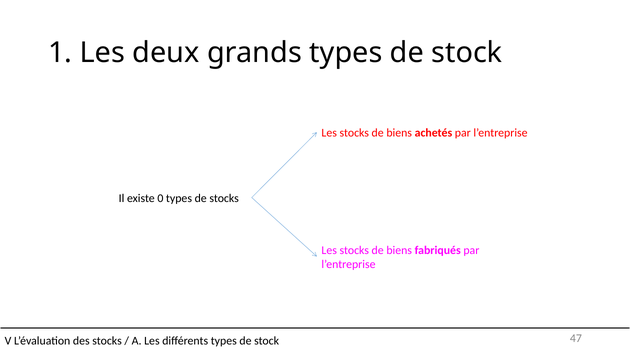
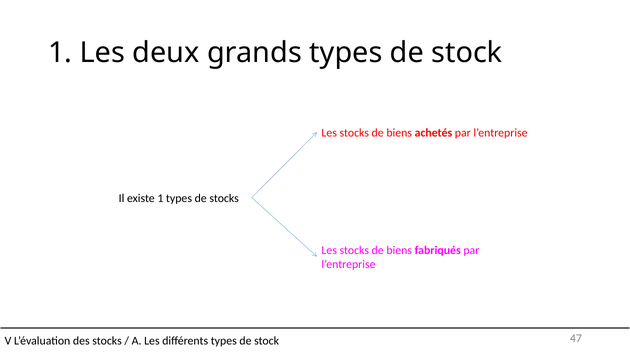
existe 0: 0 -> 1
